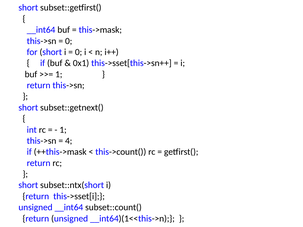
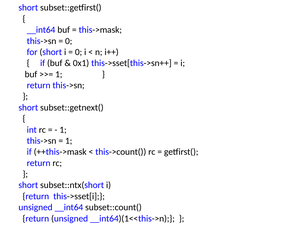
4 at (69, 141): 4 -> 1
